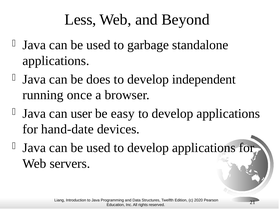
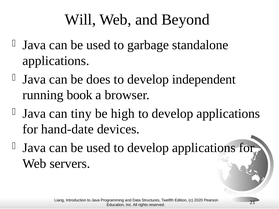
Less: Less -> Will
once: once -> book
user: user -> tiny
easy: easy -> high
